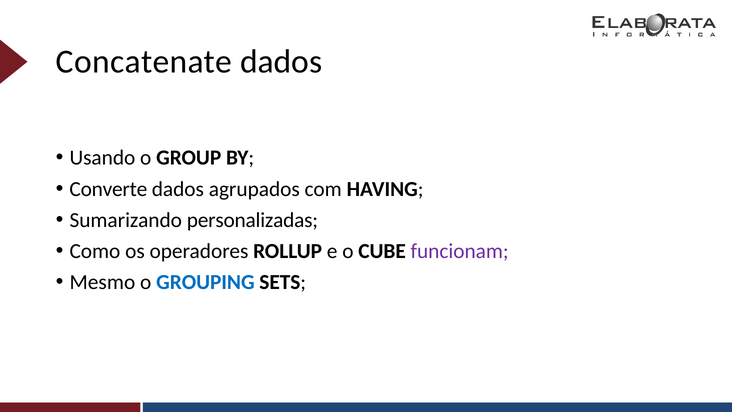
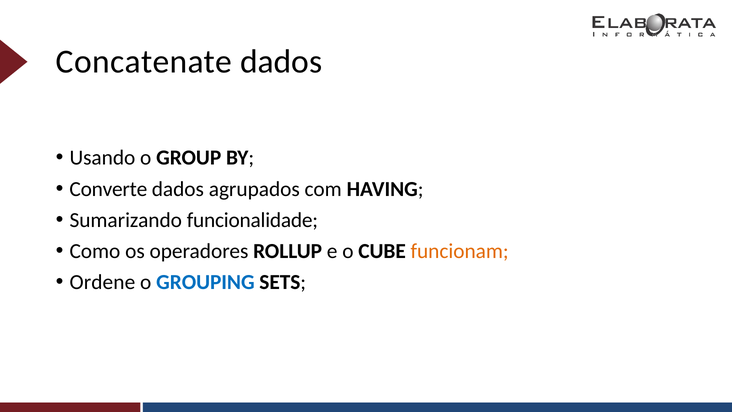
personalizadas: personalizadas -> funcionalidade
funcionam colour: purple -> orange
Mesmo: Mesmo -> Ordene
